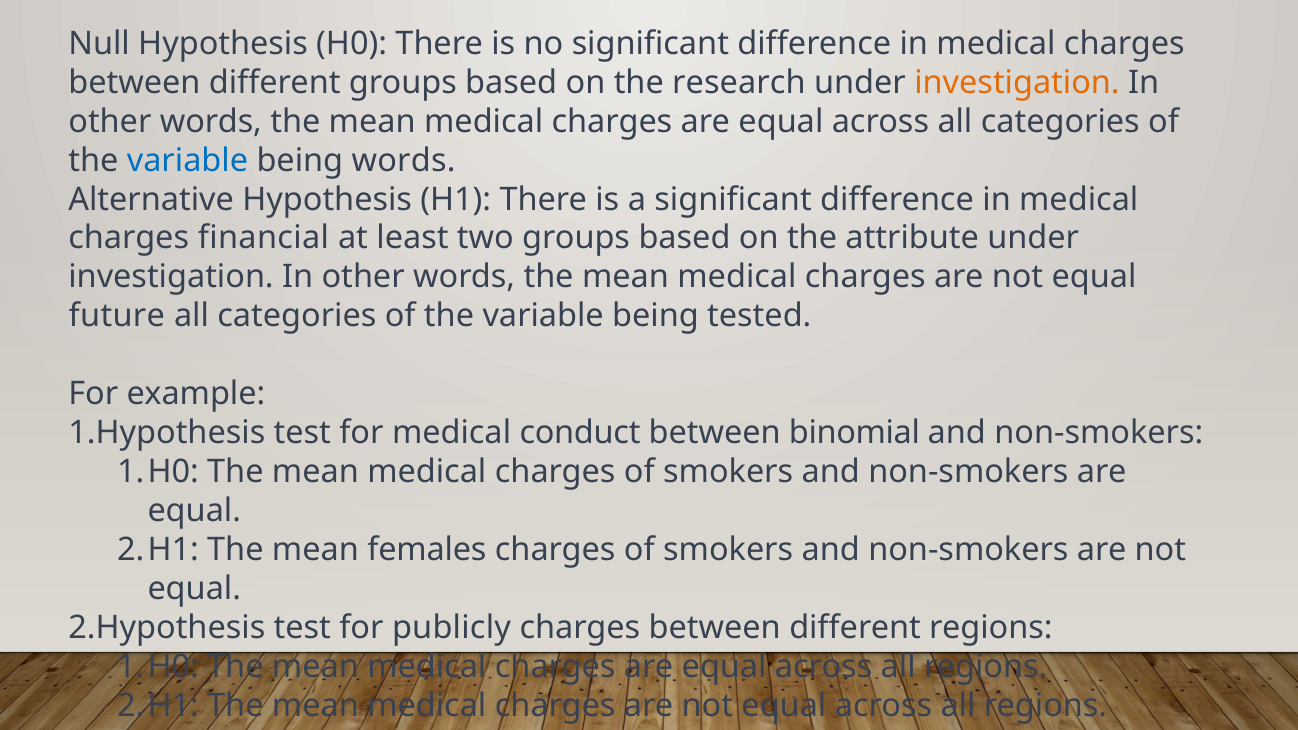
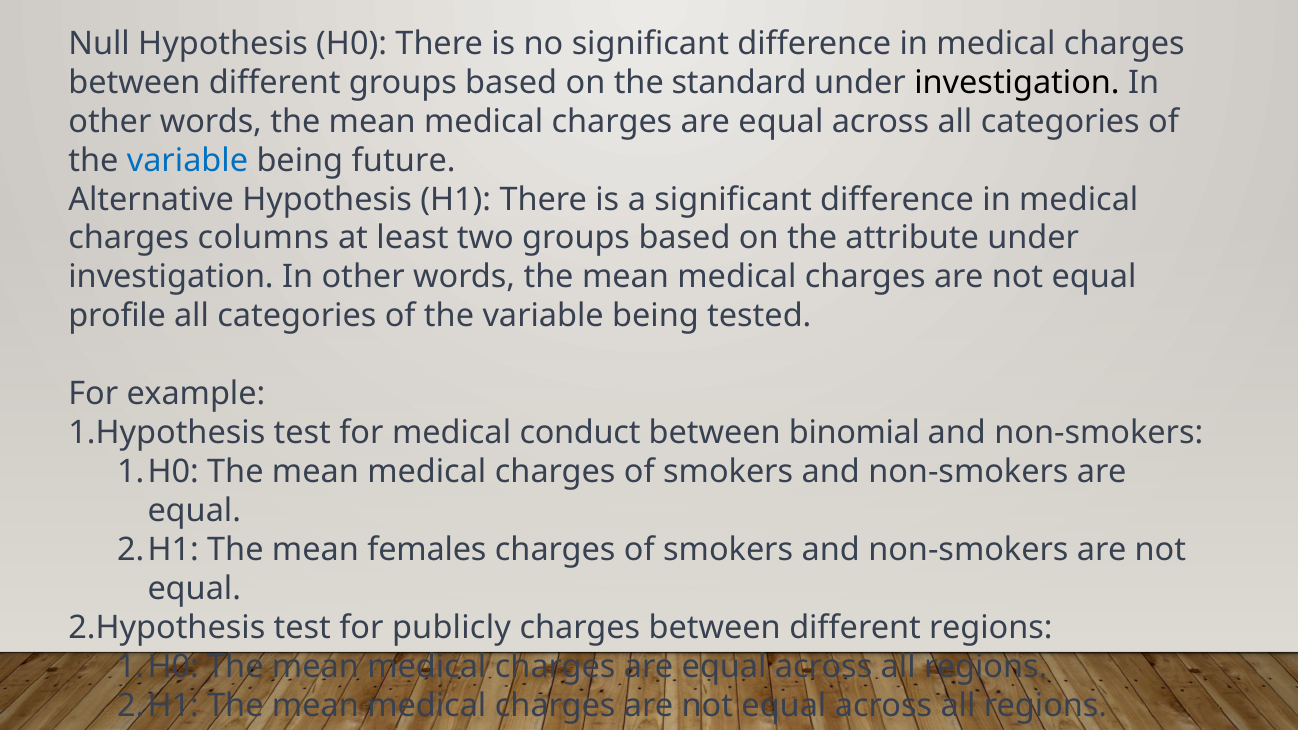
research: research -> standard
investigation at (1017, 83) colour: orange -> black
being words: words -> future
financial: financial -> columns
future: future -> profile
